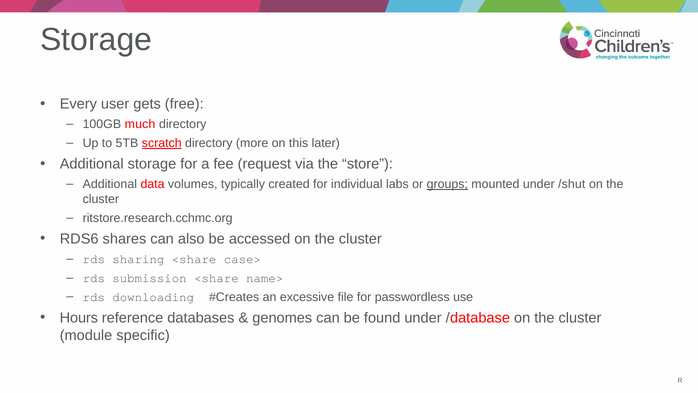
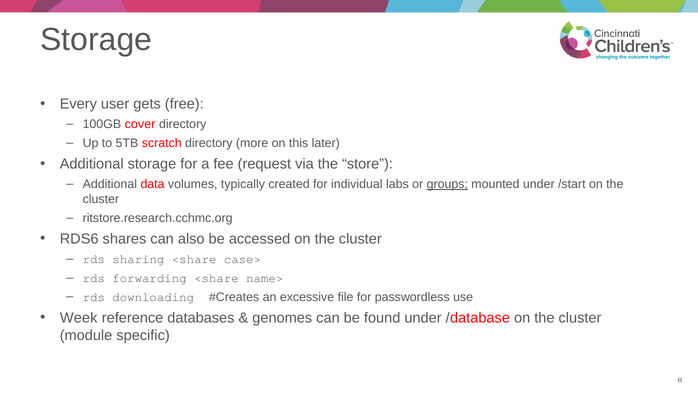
much: much -> cover
scratch underline: present -> none
/shut: /shut -> /start
submission: submission -> forwarding
Hours: Hours -> Week
